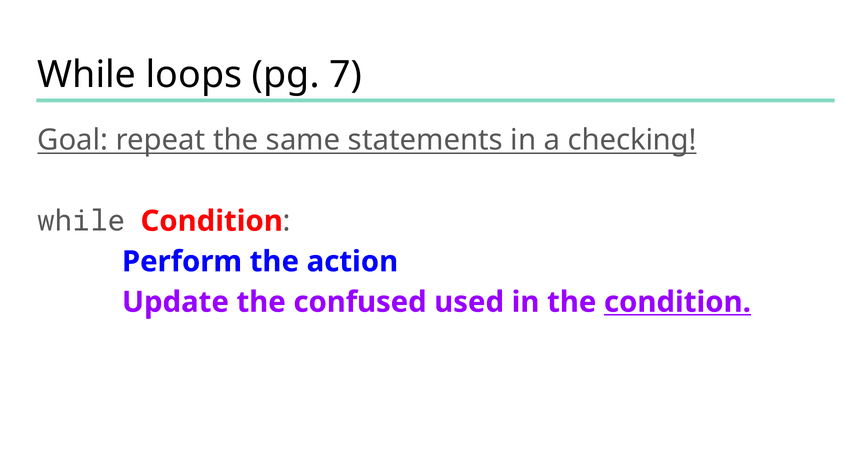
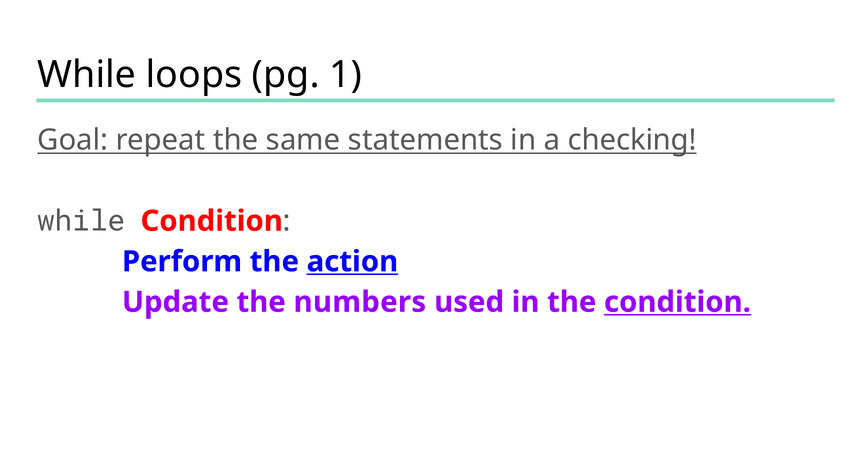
7: 7 -> 1
action underline: none -> present
confused: confused -> numbers
